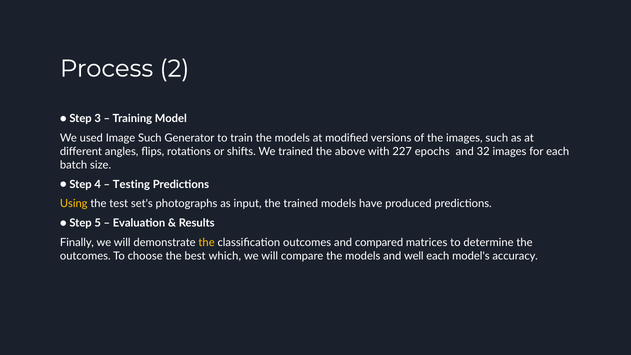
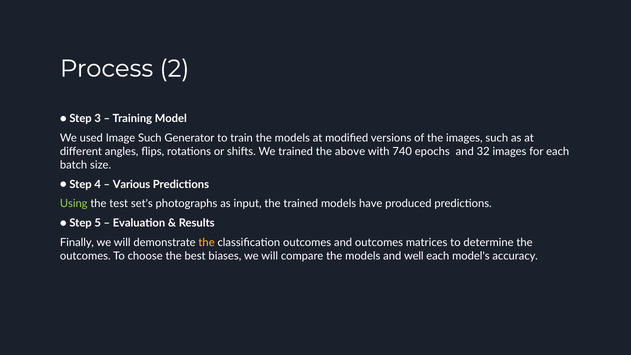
227: 227 -> 740
Testing: Testing -> Various
Using colour: yellow -> light green
and compared: compared -> outcomes
which: which -> biases
